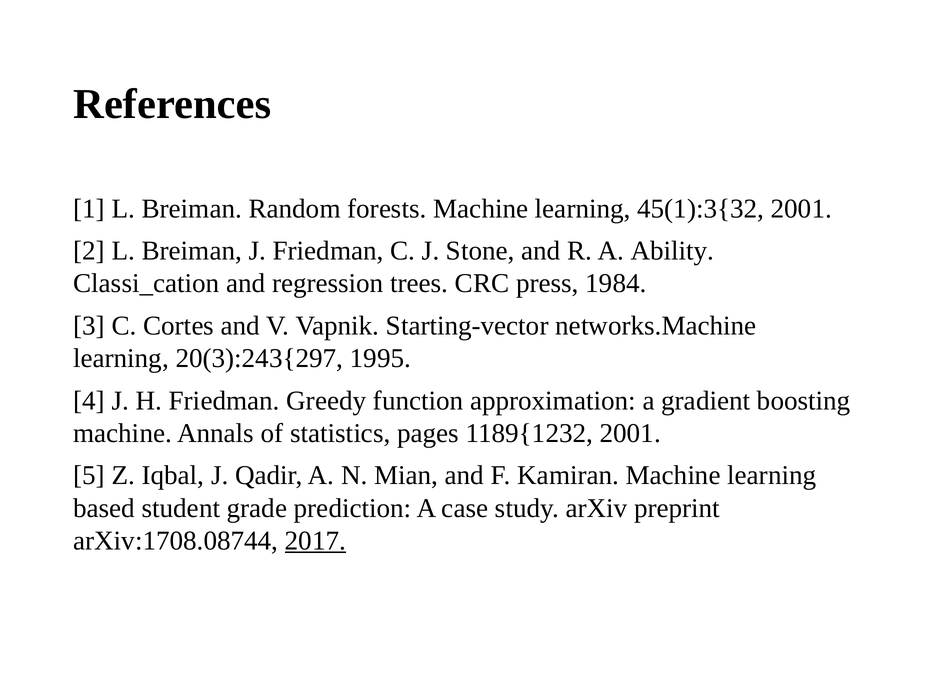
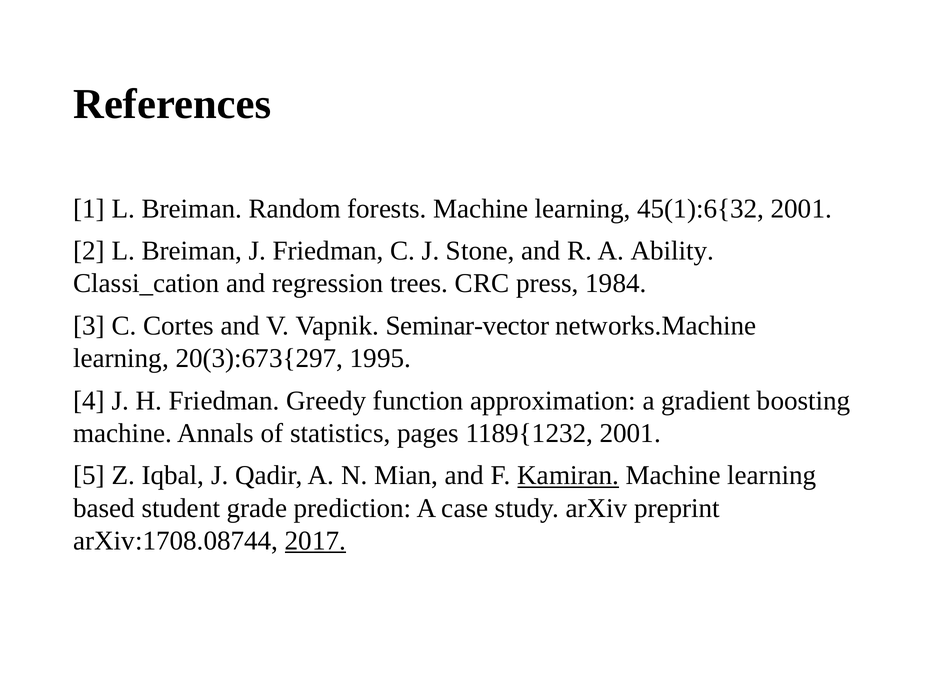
45(1):3{32: 45(1):3{32 -> 45(1):6{32
Starting-vector: Starting-vector -> Seminar-vector
20(3):243{297: 20(3):243{297 -> 20(3):673{297
Kamiran underline: none -> present
